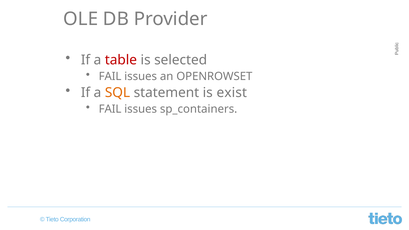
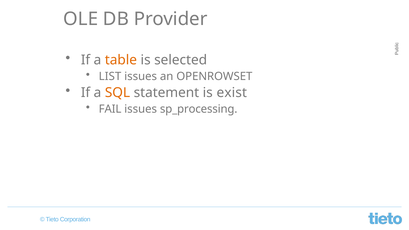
table colour: red -> orange
FAIL at (110, 76): FAIL -> LIST
sp_containers: sp_containers -> sp_processing
